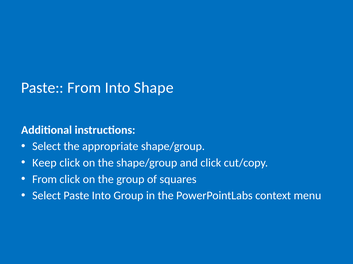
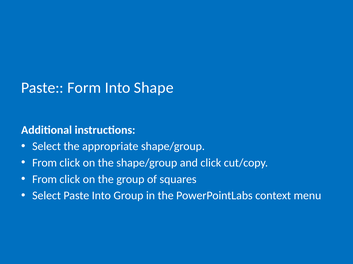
Paste From: From -> Form
Keep at (44, 163): Keep -> From
